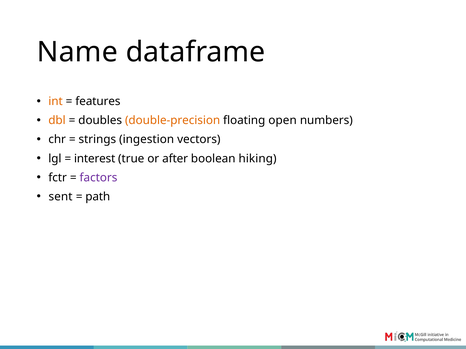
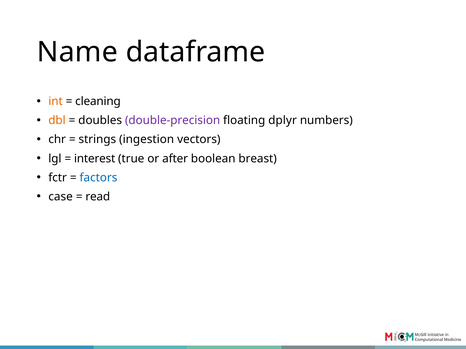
features: features -> cleaning
double-precision colour: orange -> purple
open: open -> dplyr
hiking: hiking -> breast
factors colour: purple -> blue
sent: sent -> case
path: path -> read
